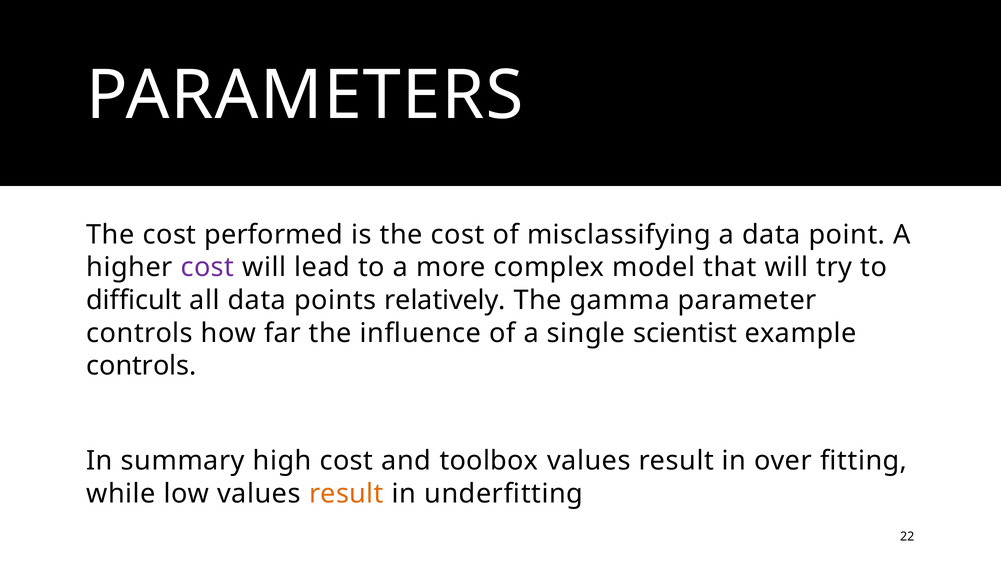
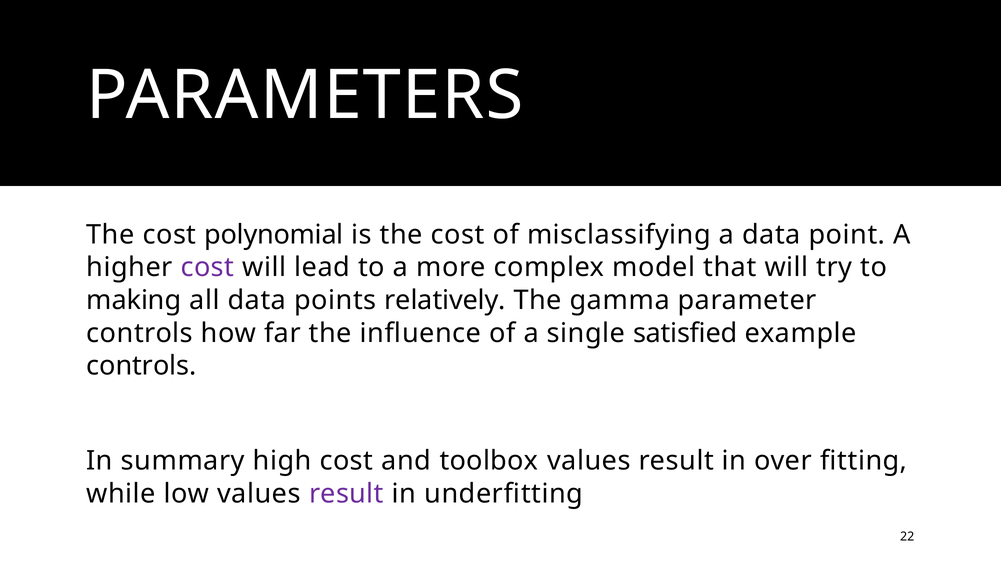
performed: performed -> polynomial
difficult: difficult -> making
scientist: scientist -> satisfied
result at (346, 494) colour: orange -> purple
